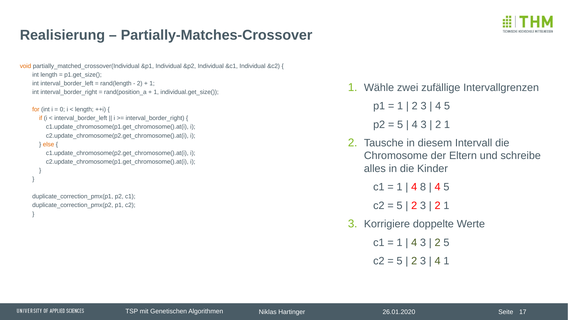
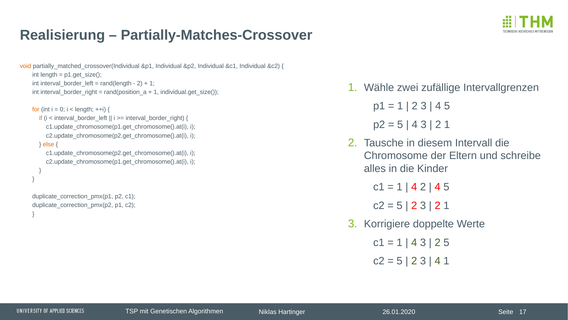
4 8: 8 -> 2
